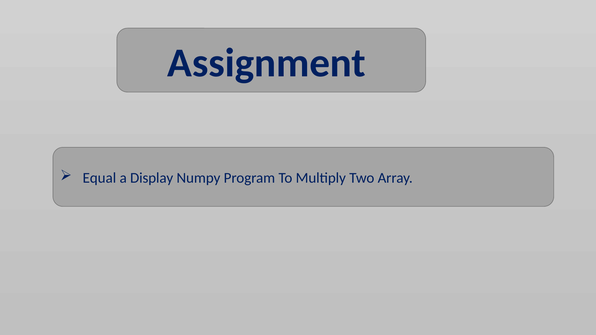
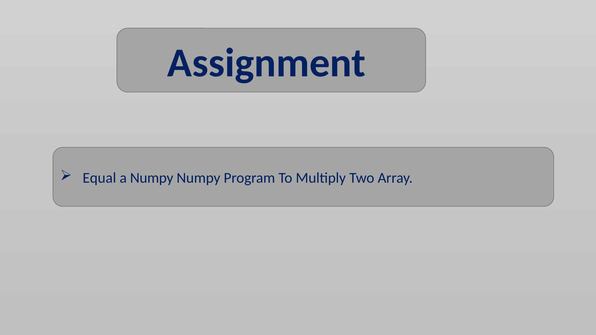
a Display: Display -> Numpy
